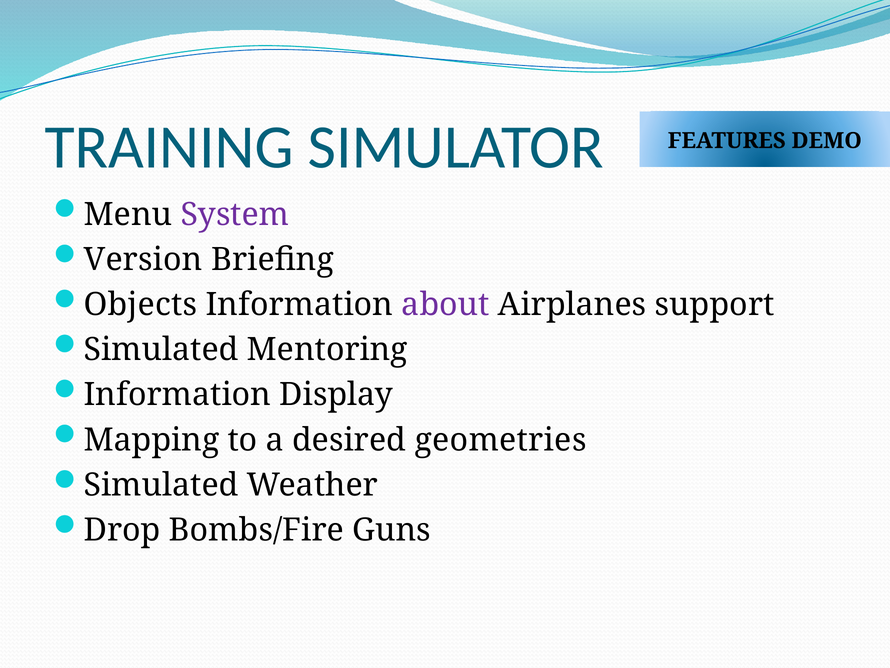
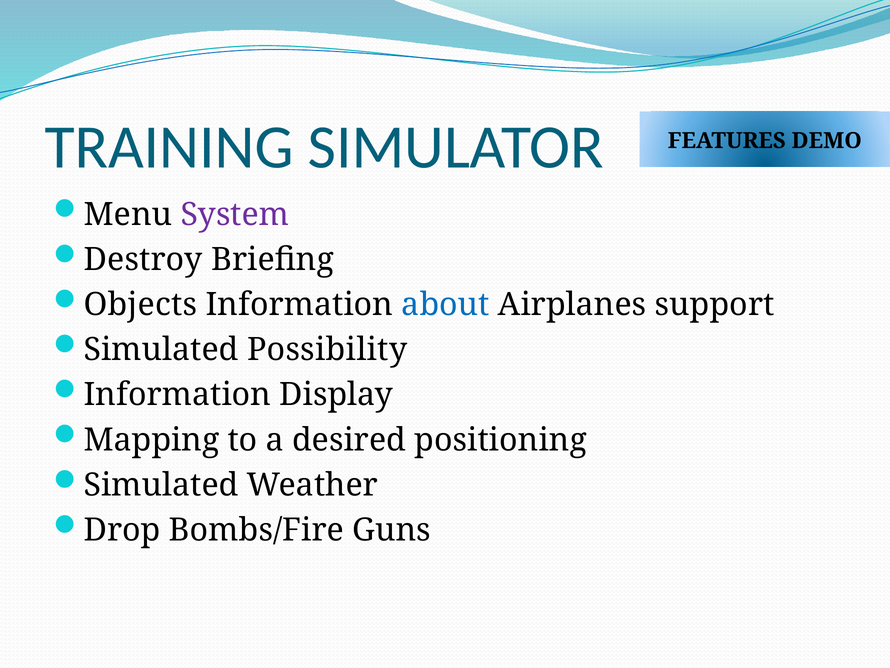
Version: Version -> Destroy
about colour: purple -> blue
Mentoring: Mentoring -> Possibility
geometries: geometries -> positioning
